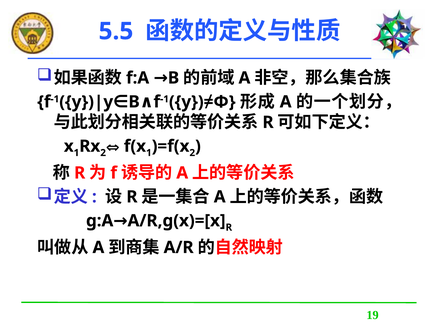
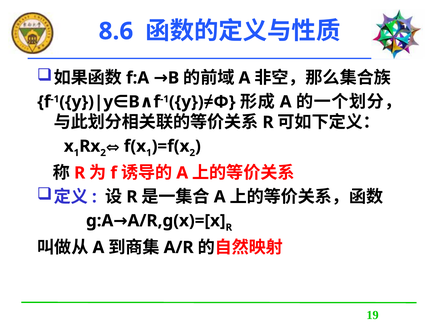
5.5: 5.5 -> 8.6
